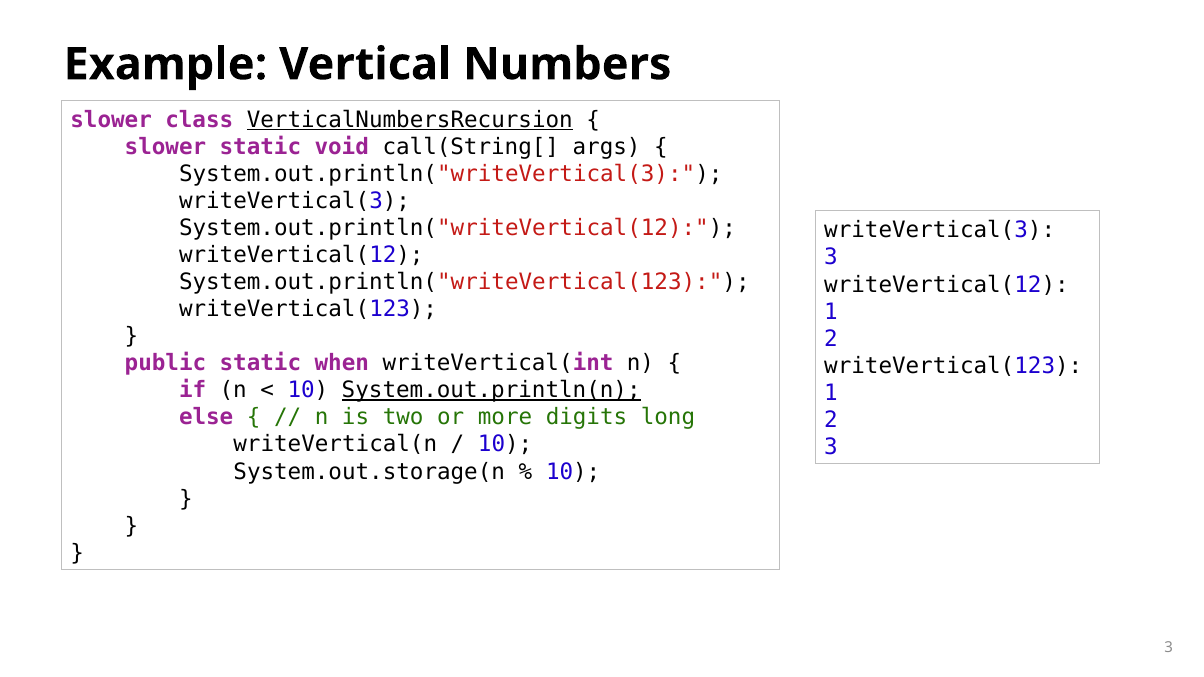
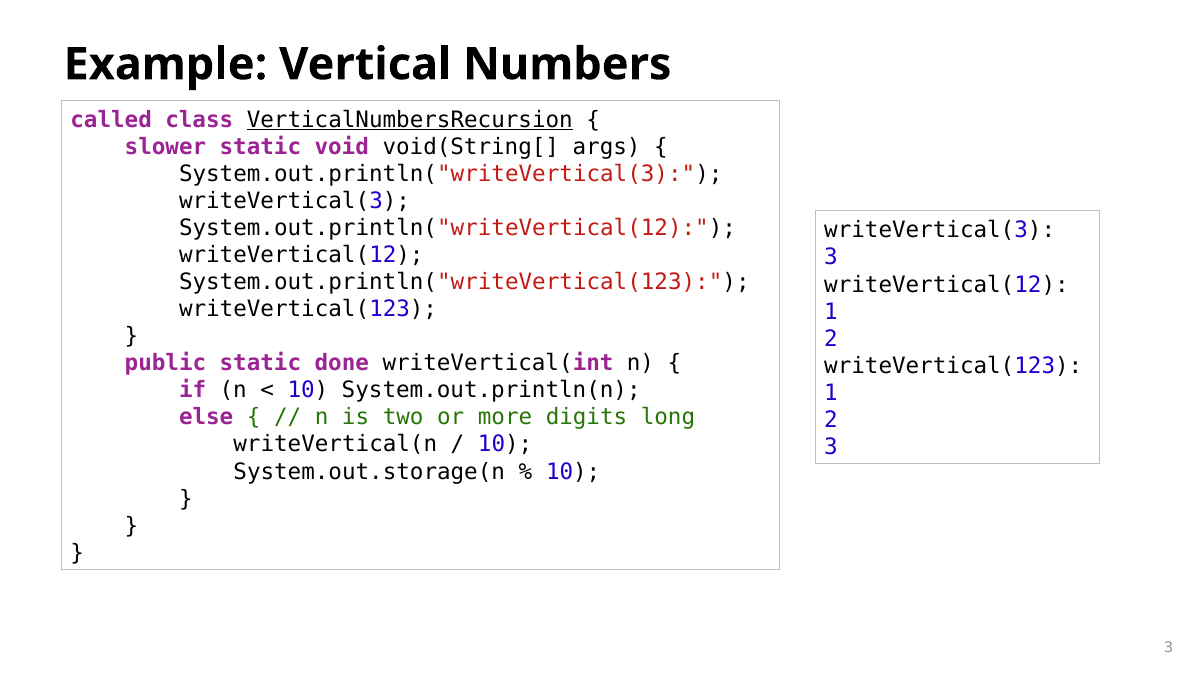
slower at (111, 120): slower -> called
call(String[: call(String[ -> void(String[
when: when -> done
System.out.println(n underline: present -> none
